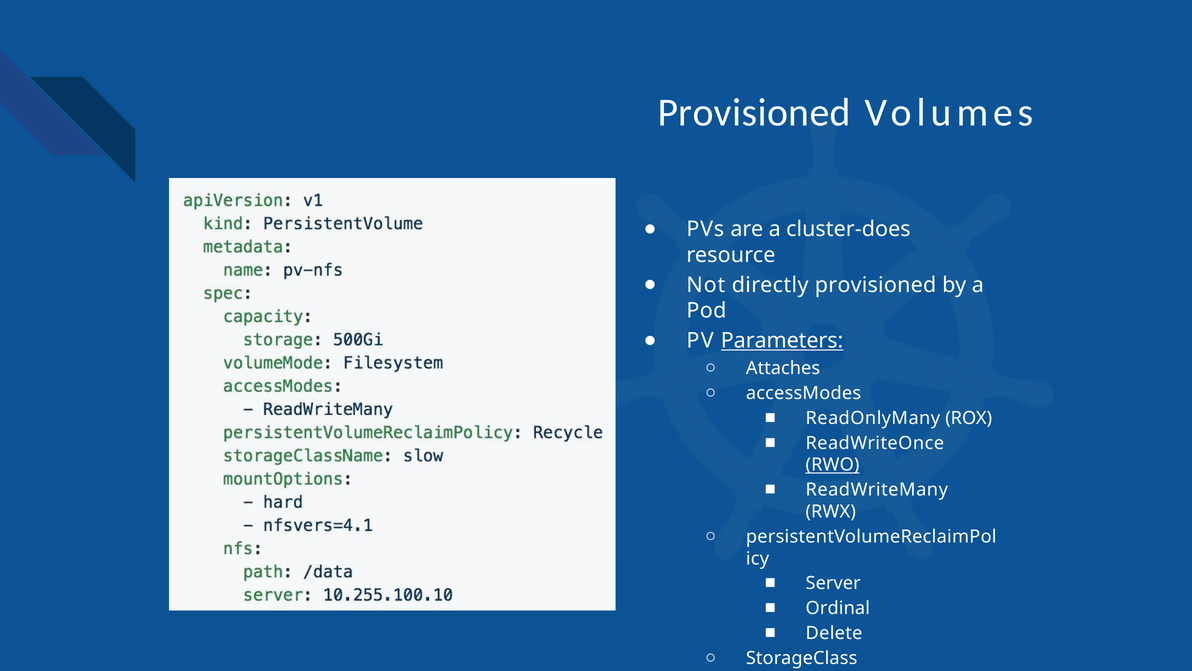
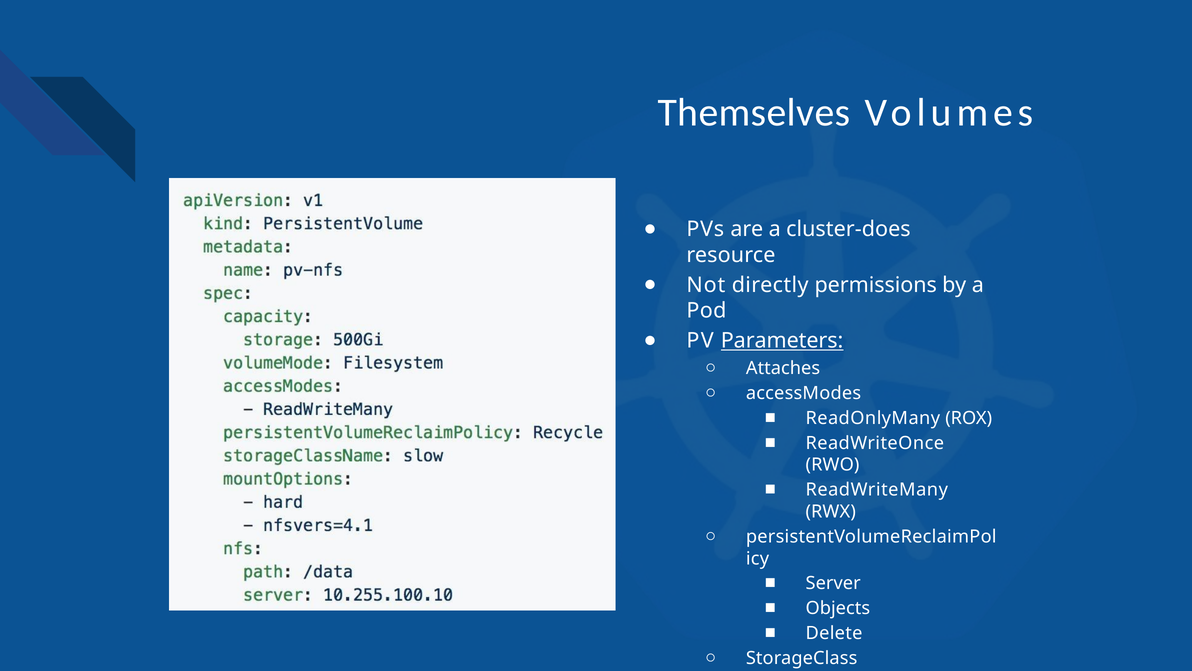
Provisioned at (754, 112): Provisioned -> Themselves
directly provisioned: provisioned -> permissions
RWO underline: present -> none
Ordinal: Ordinal -> Objects
